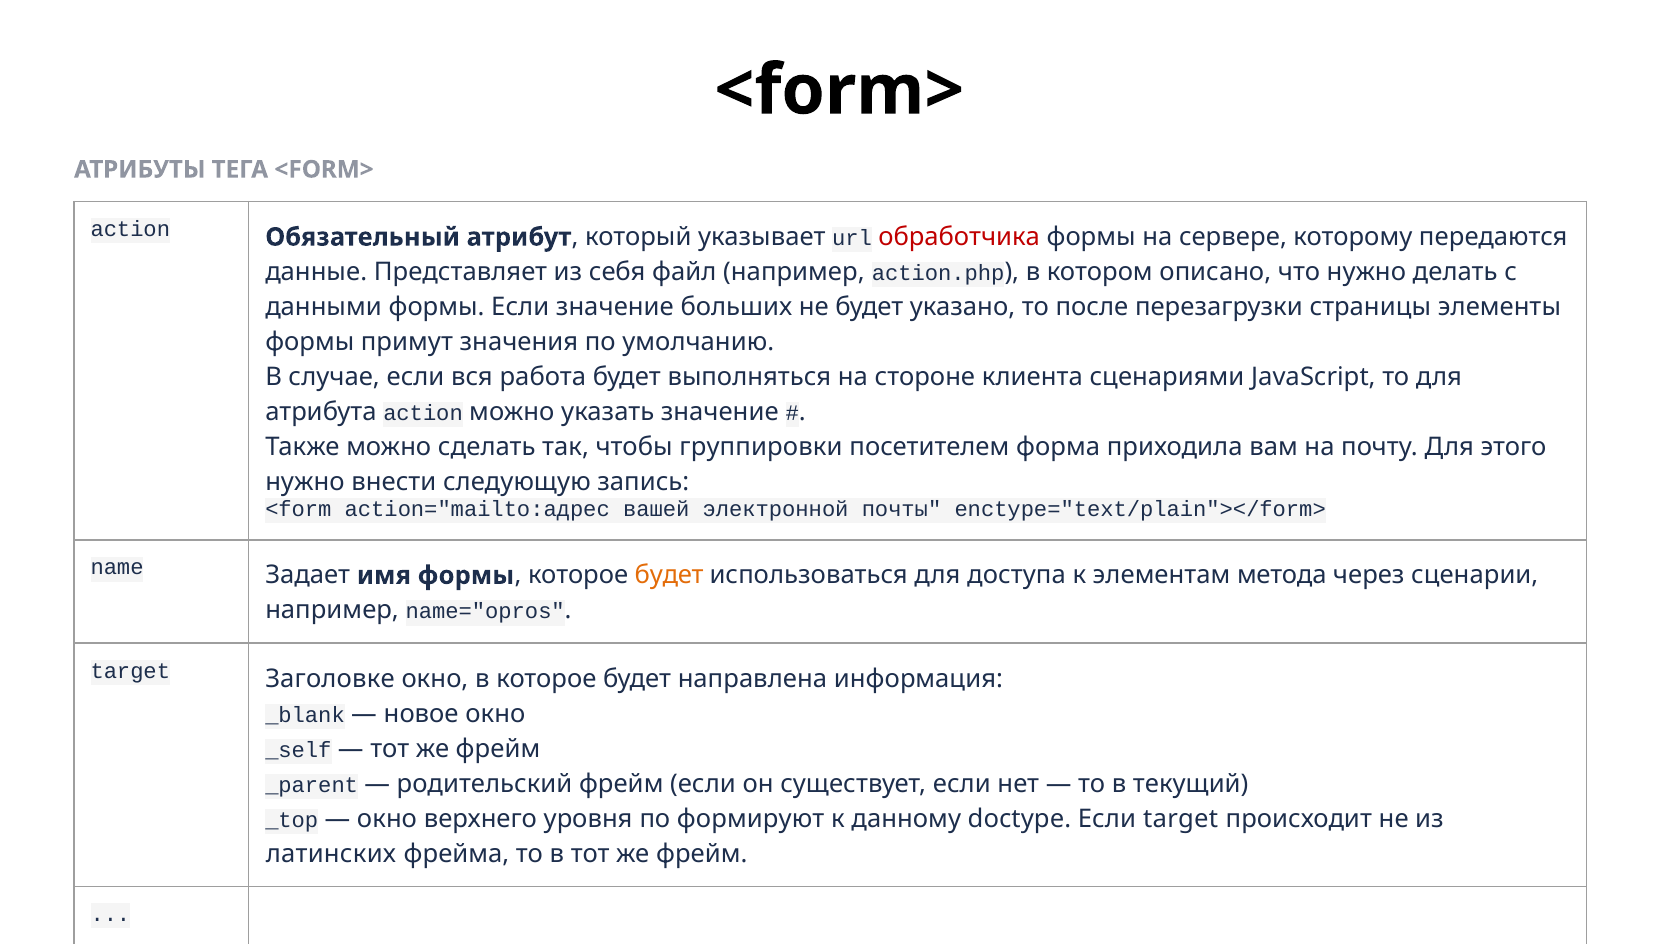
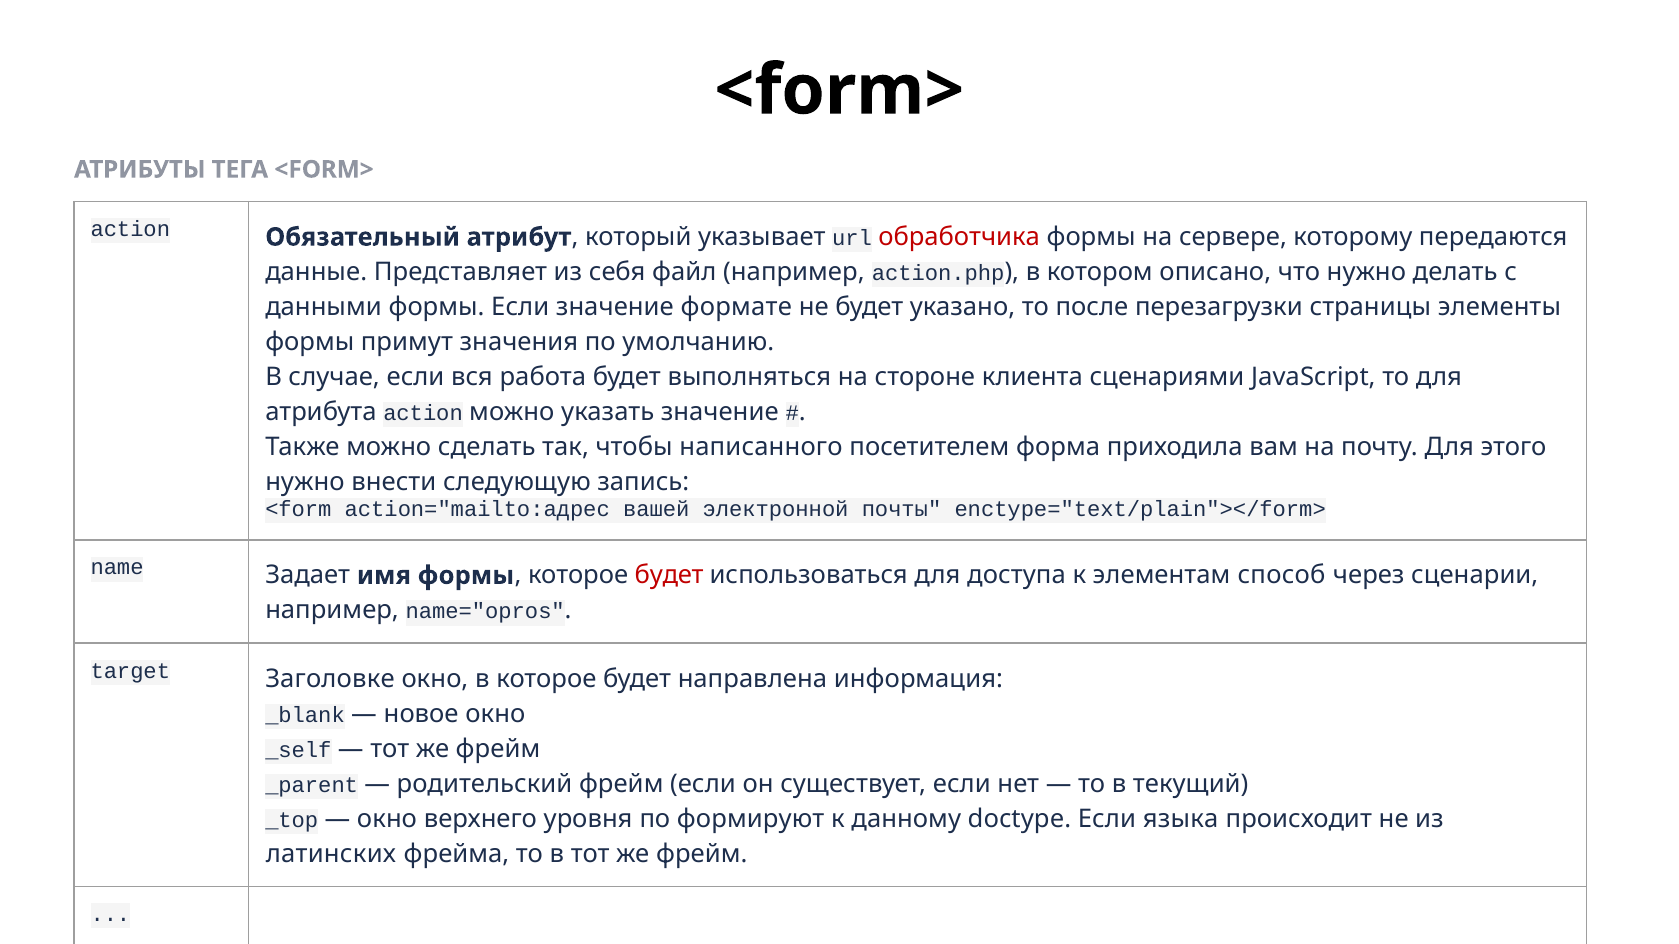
больших: больших -> формате
группировки: группировки -> написанного
будет at (669, 576) colour: orange -> red
метода: метода -> способ
Если target: target -> языка
